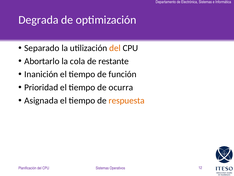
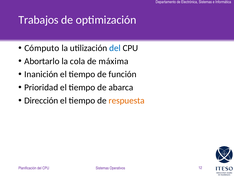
Degrada: Degrada -> Trabajos
Separado: Separado -> Cómputo
del at (115, 48) colour: orange -> blue
restante: restante -> máxima
ocurra: ocurra -> abarca
Asignada: Asignada -> Dirección
